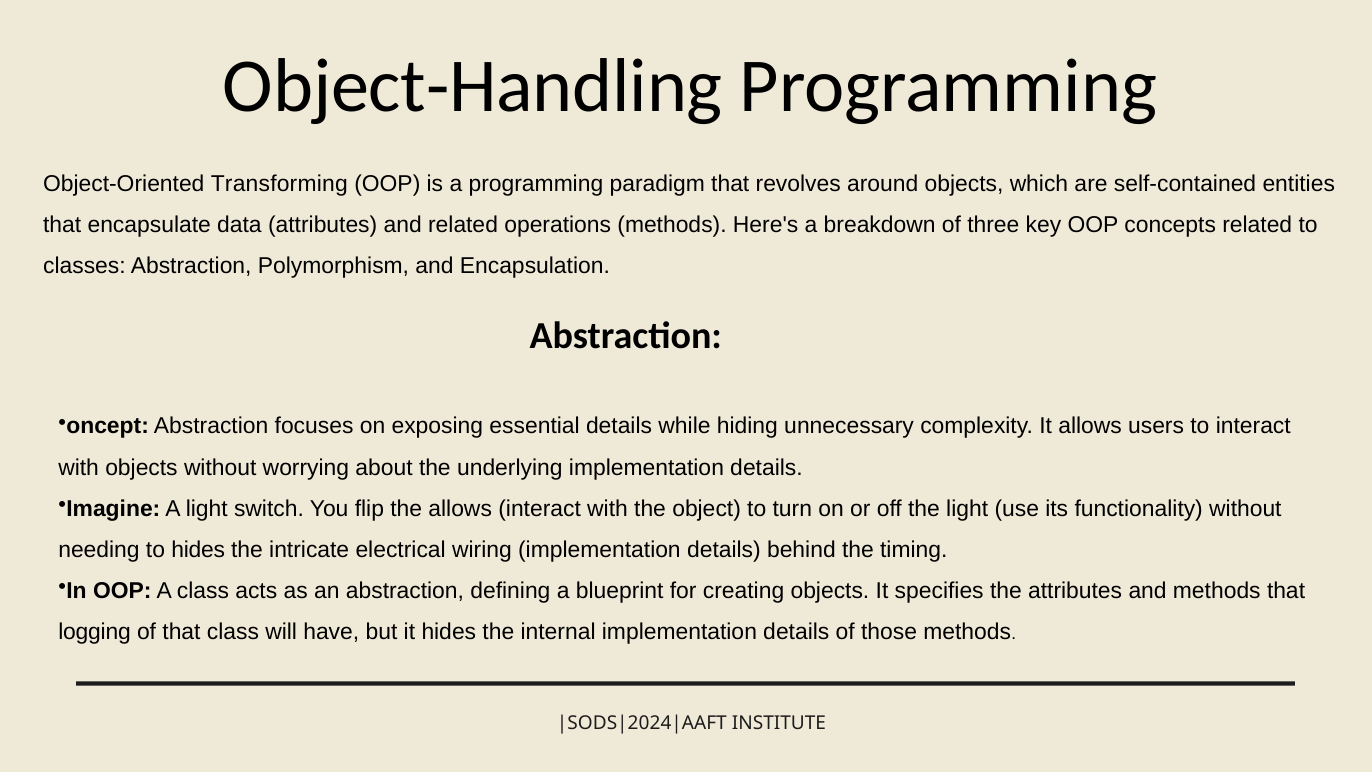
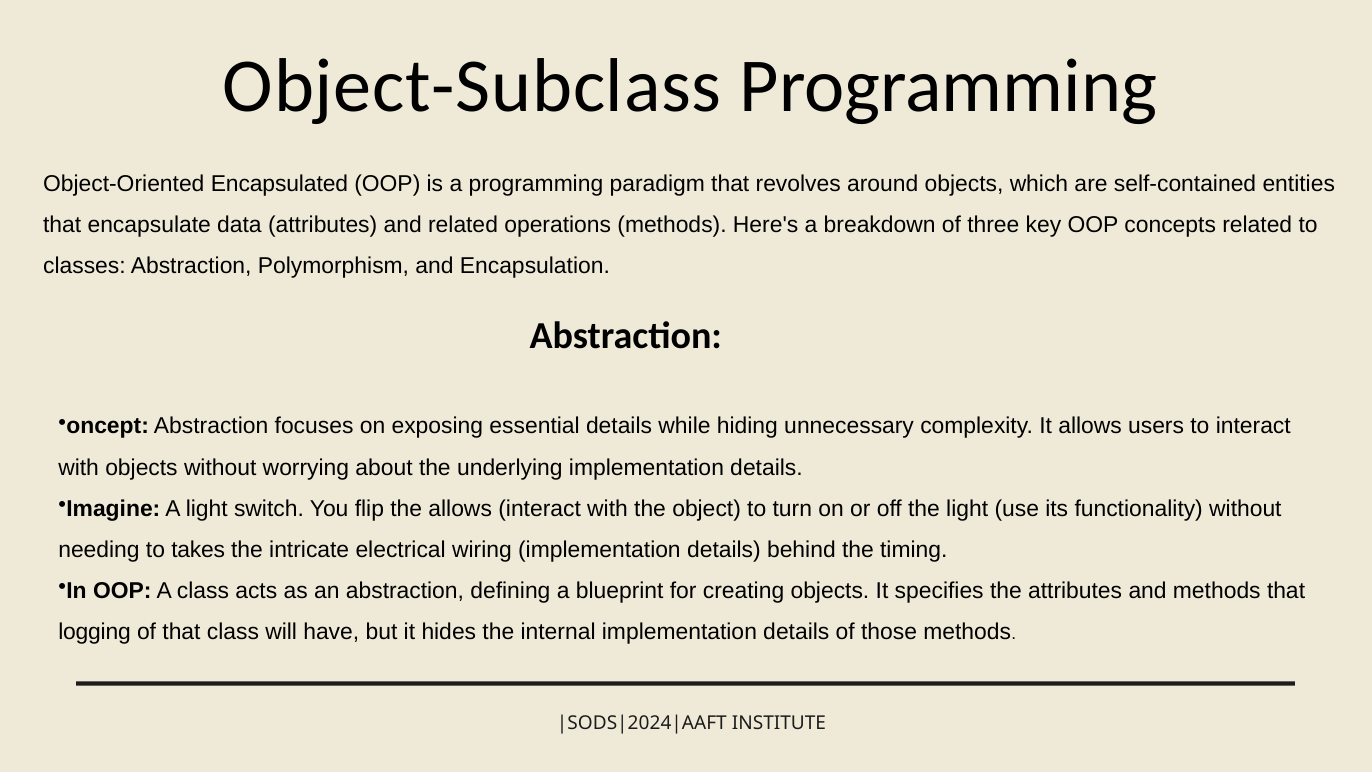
Object-Handling: Object-Handling -> Object-Subclass
Transforming: Transforming -> Encapsulated
to hides: hides -> takes
